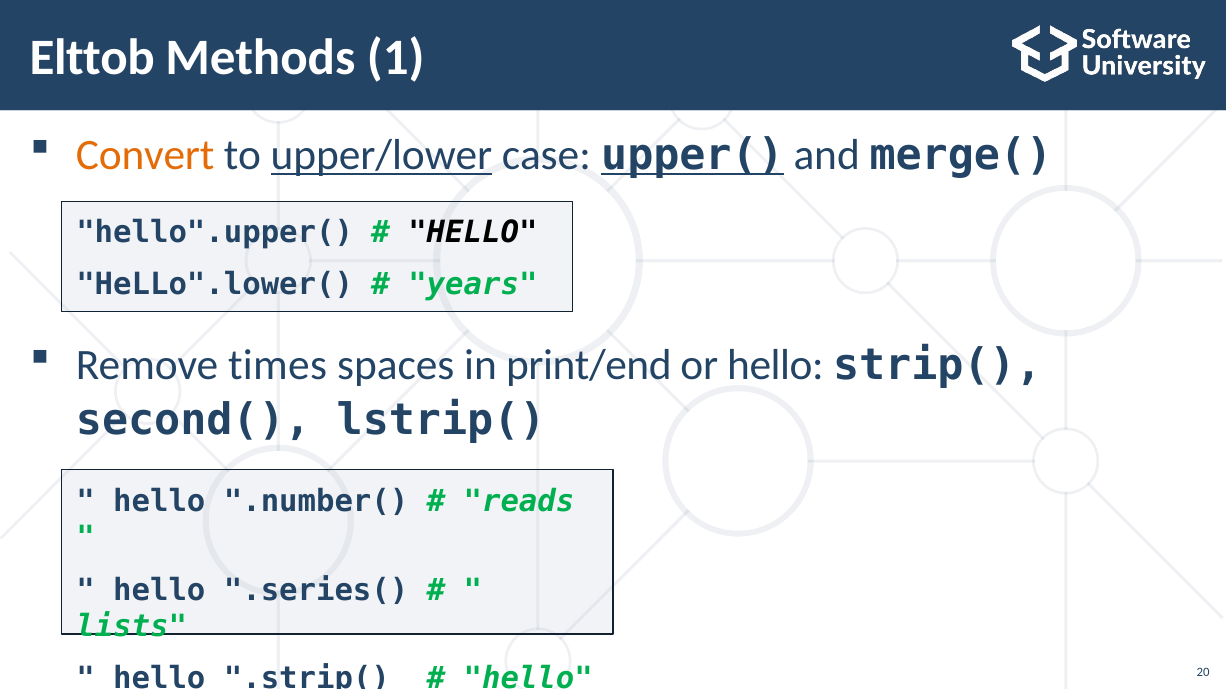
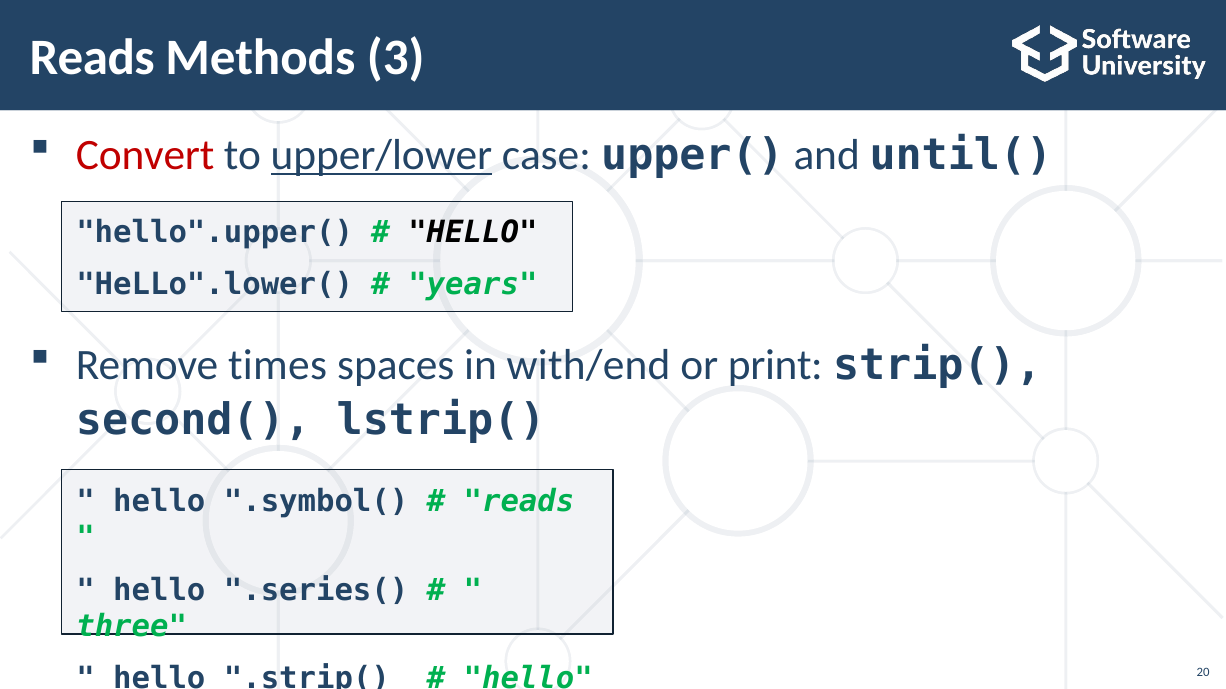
Elttob at (92, 58): Elttob -> Reads
1: 1 -> 3
Convert colour: orange -> red
upper( underline: present -> none
merge(: merge( -> until(
print/end: print/end -> with/end
or hello: hello -> print
.number(: .number( -> .symbol(
lists: lists -> three
